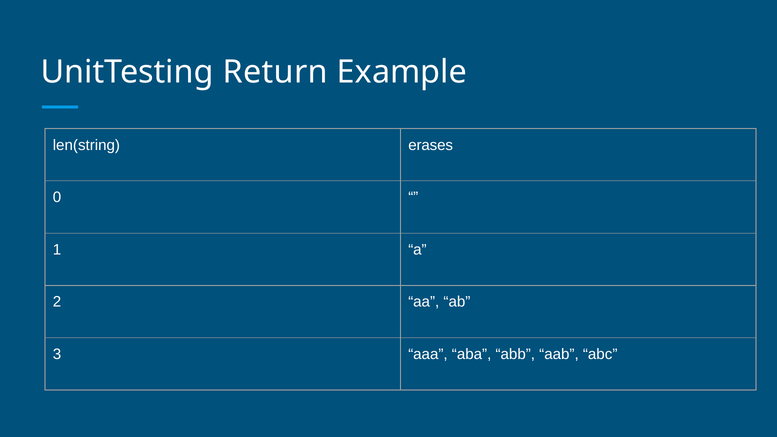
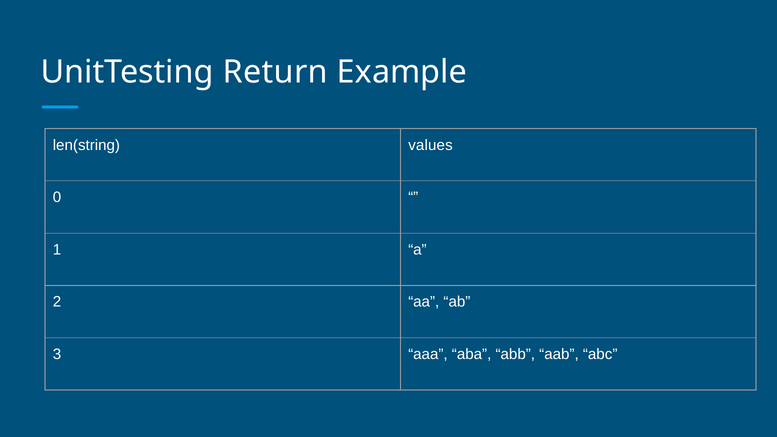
erases: erases -> values
